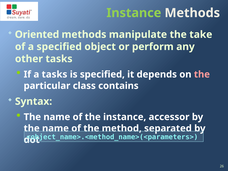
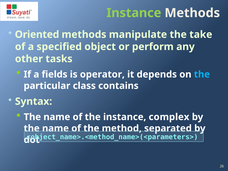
a tasks: tasks -> fields
is specified: specified -> operator
the at (202, 74) colour: pink -> light blue
accessor: accessor -> complex
